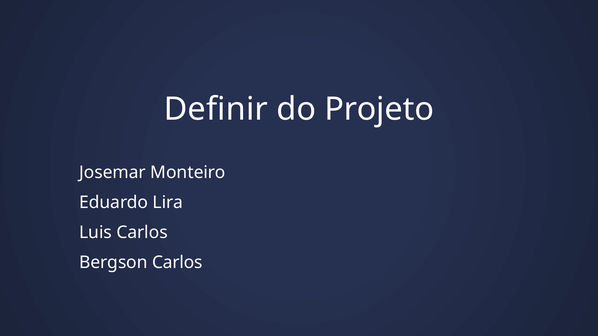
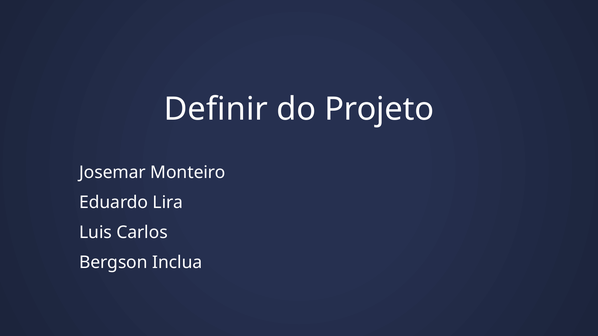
Bergson Carlos: Carlos -> Inclua
